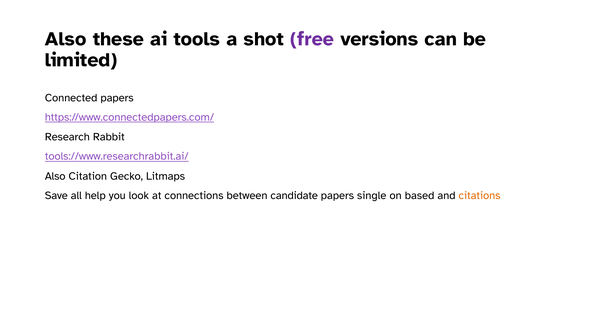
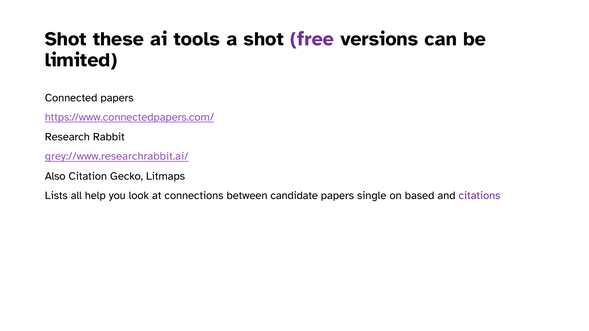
Also at (66, 39): Also -> Shot
tools://www.researchrabbit.ai/: tools://www.researchrabbit.ai/ -> grey://www.researchrabbit.ai/
Save: Save -> Lists
citations colour: orange -> purple
